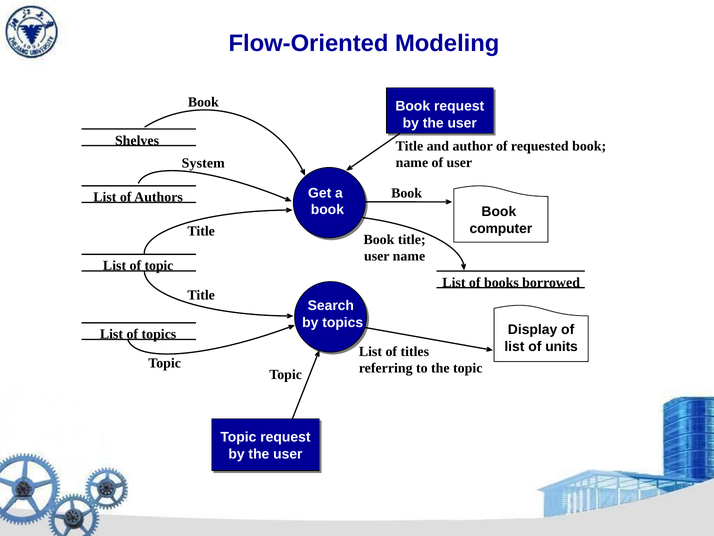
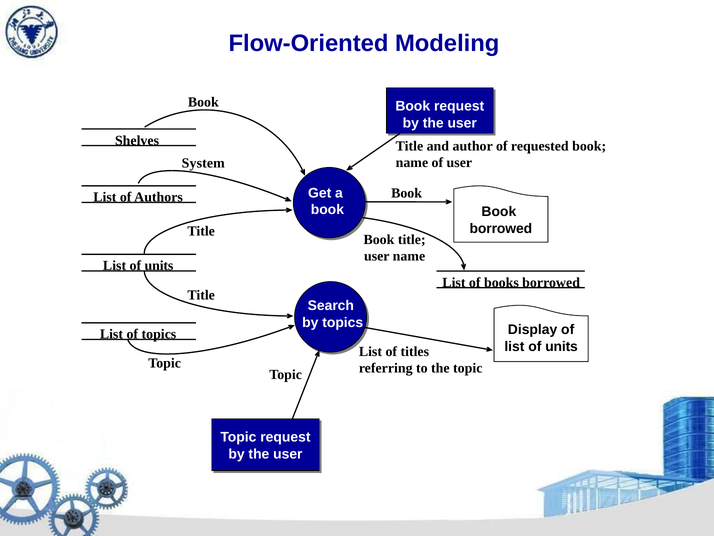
computer at (501, 228): computer -> borrowed
topic at (159, 266): topic -> units
